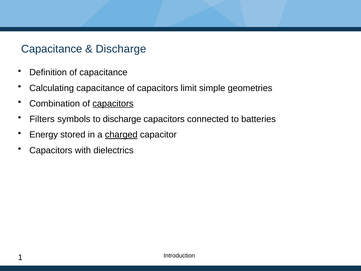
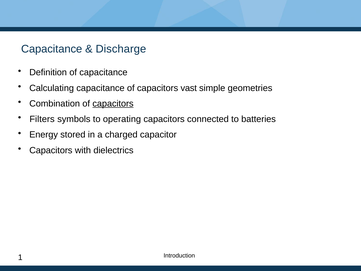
limit: limit -> vast
to discharge: discharge -> operating
charged underline: present -> none
